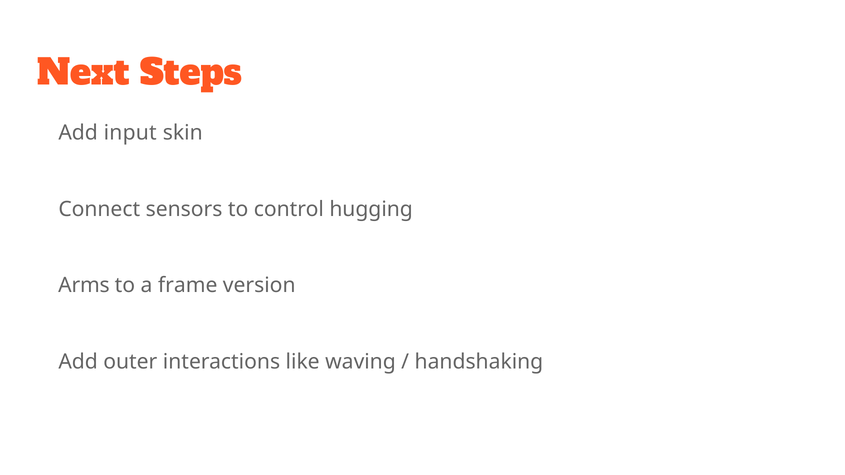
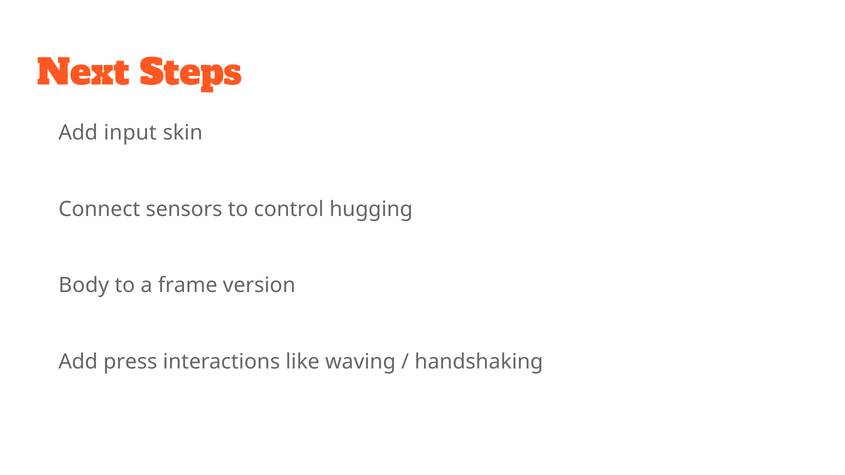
Arms: Arms -> Body
outer: outer -> press
